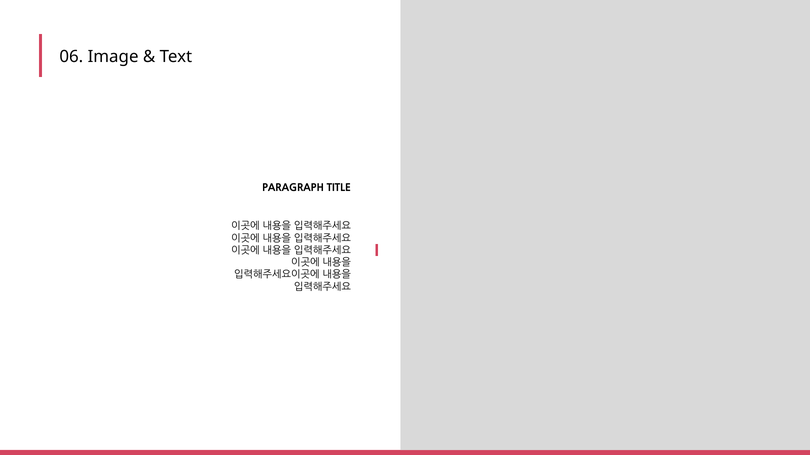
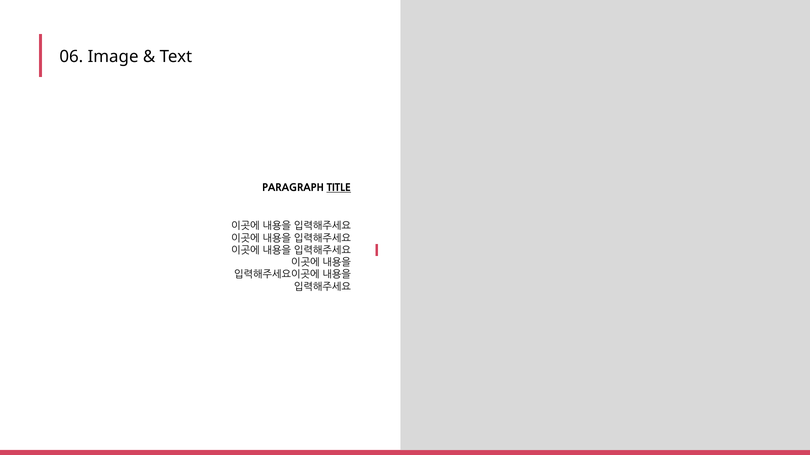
TITLE underline: none -> present
